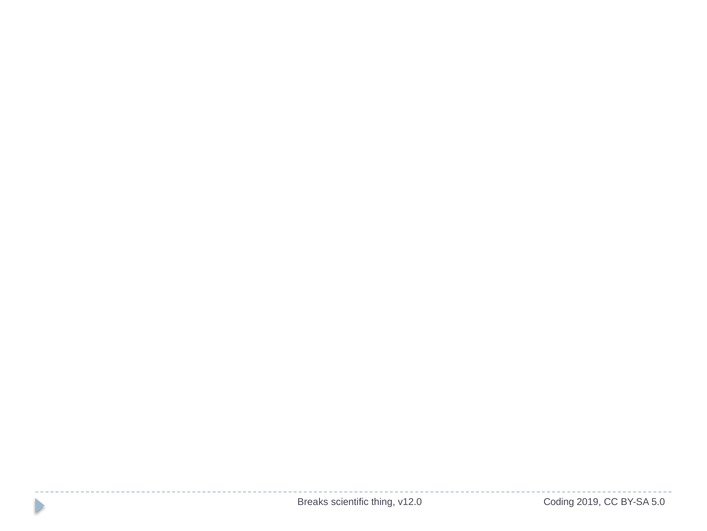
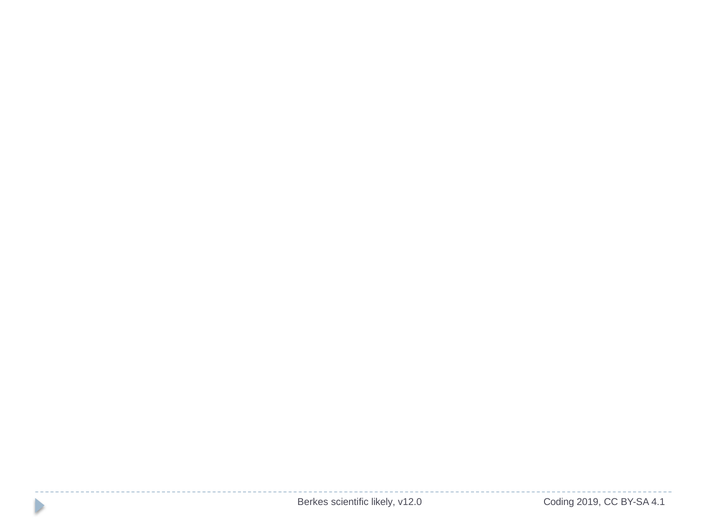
Breaks: Breaks -> Berkes
thing: thing -> likely
5.0: 5.0 -> 4.1
